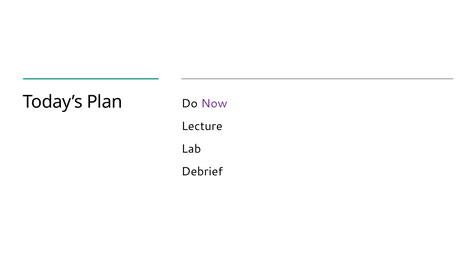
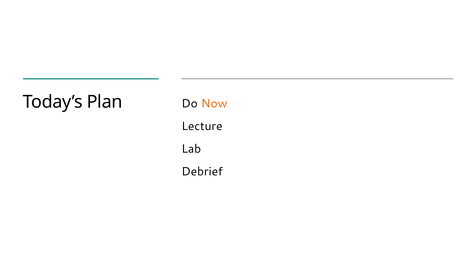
Now colour: purple -> orange
